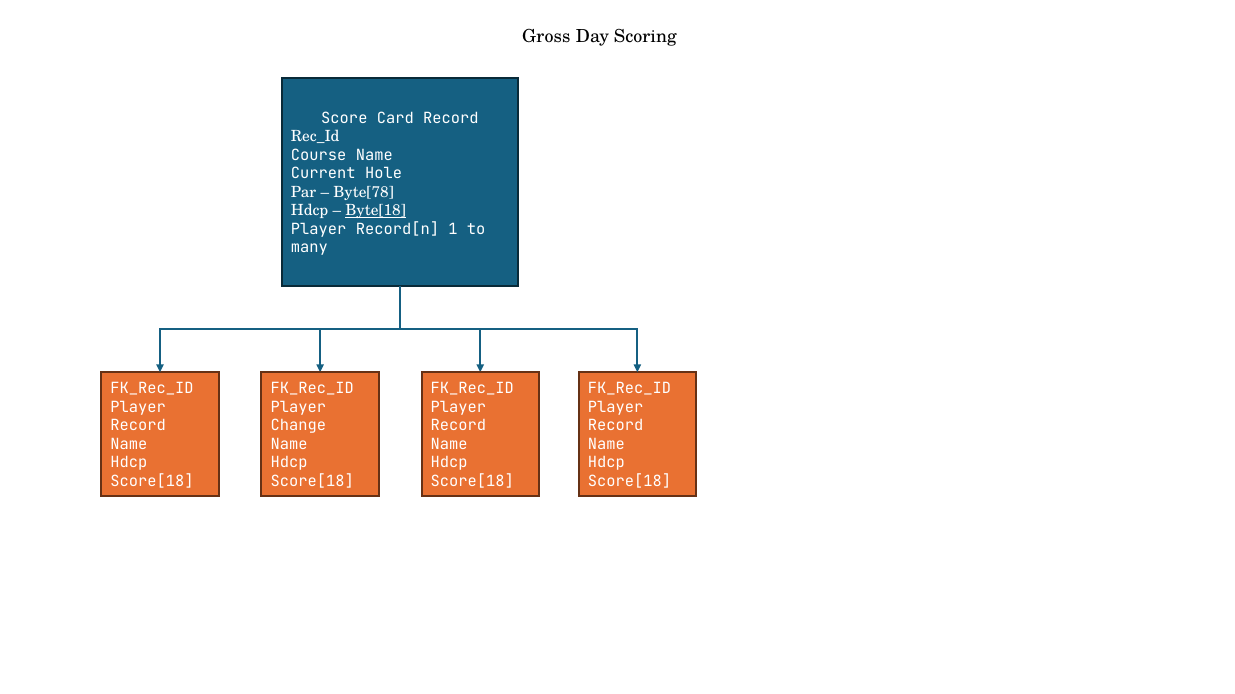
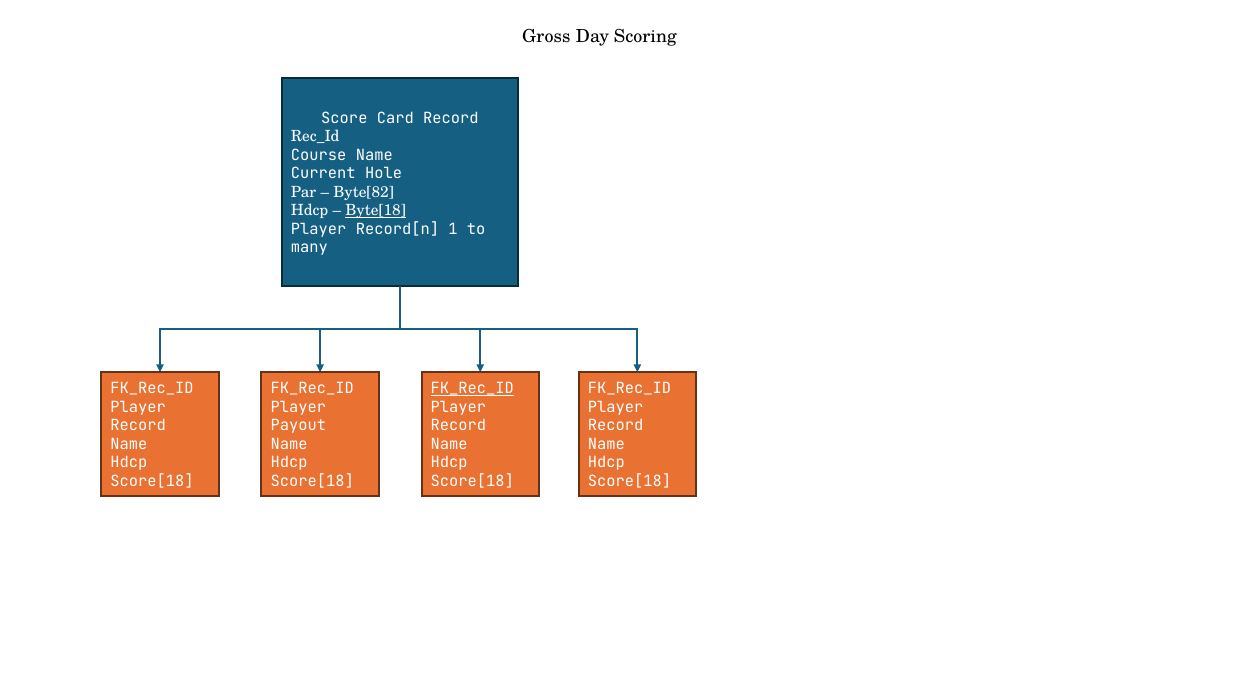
Byte[78: Byte[78 -> Byte[82
FK_Rec_ID at (472, 389) underline: none -> present
Change: Change -> Payout
